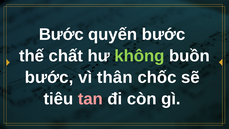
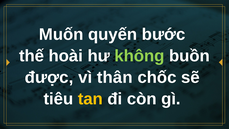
Bước at (61, 34): Bước -> Muốn
chất: chất -> hoài
bước at (49, 77): bước -> được
tan colour: pink -> yellow
